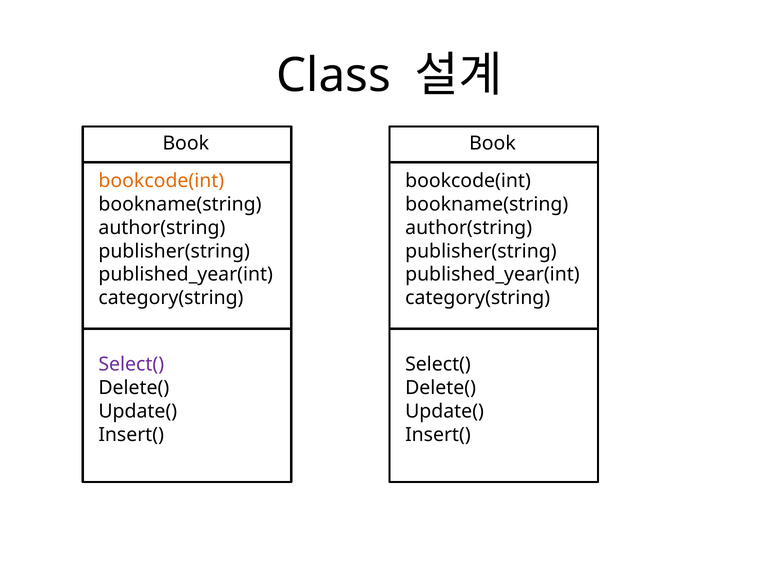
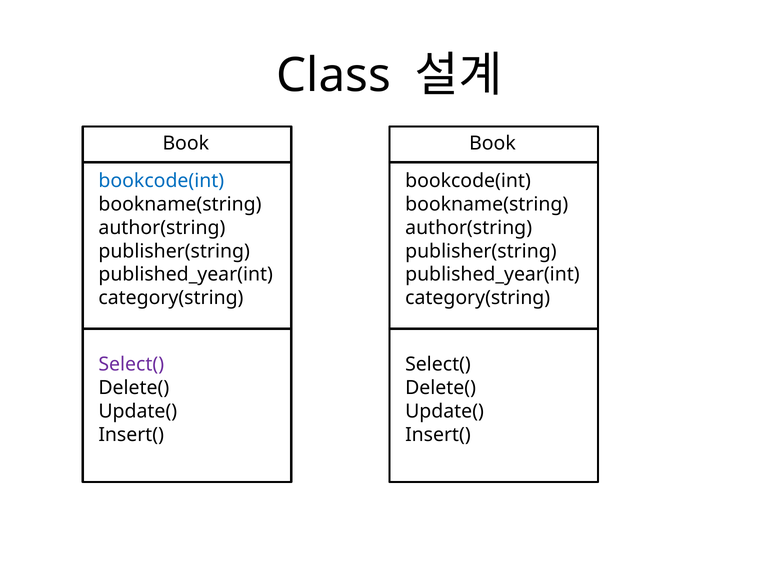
bookcode(int at (161, 181) colour: orange -> blue
